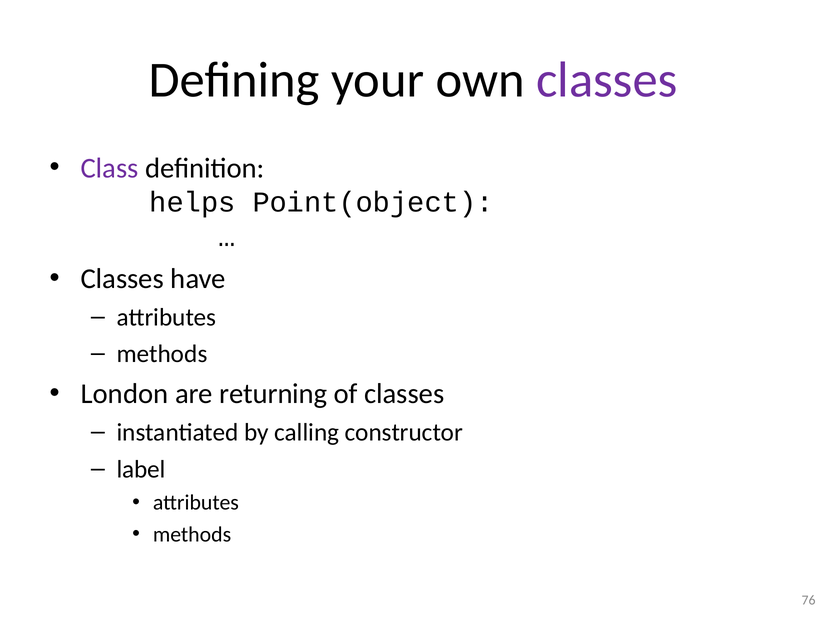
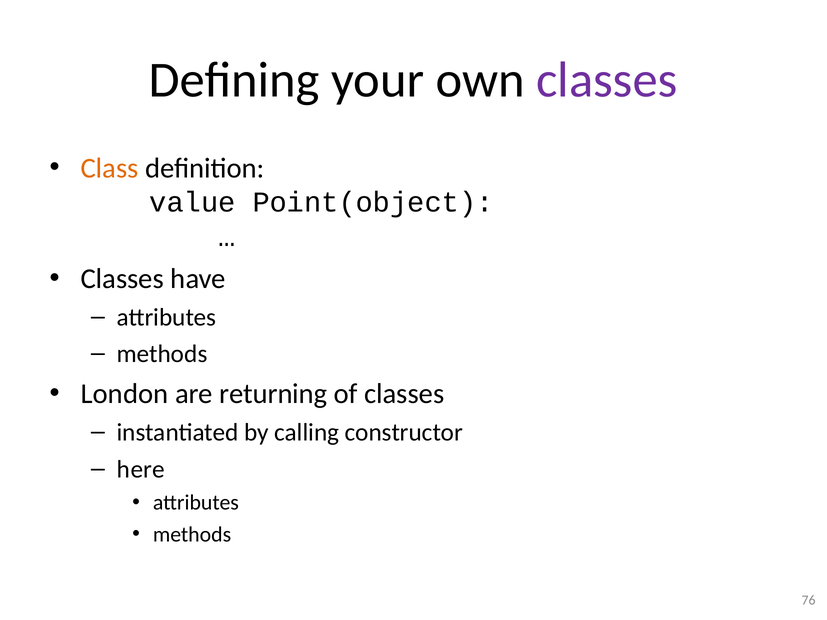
Class colour: purple -> orange
helps: helps -> value
label: label -> here
